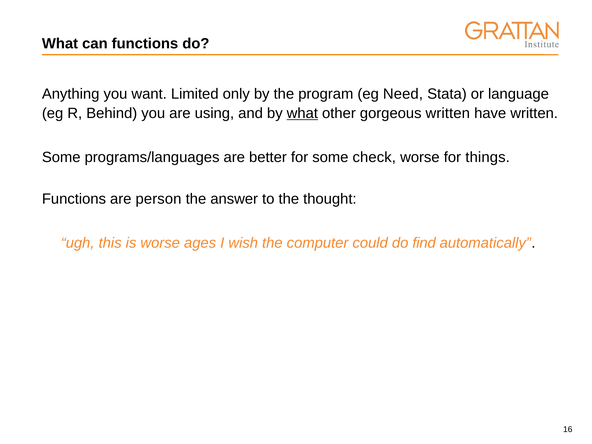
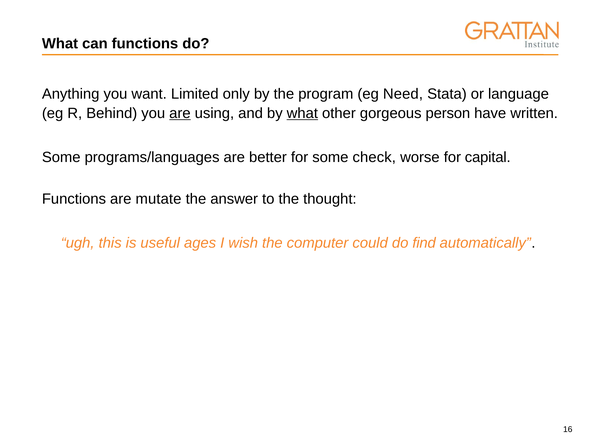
are at (180, 113) underline: none -> present
gorgeous written: written -> person
things: things -> capital
person: person -> mutate
is worse: worse -> useful
